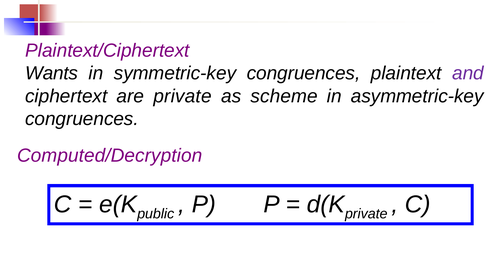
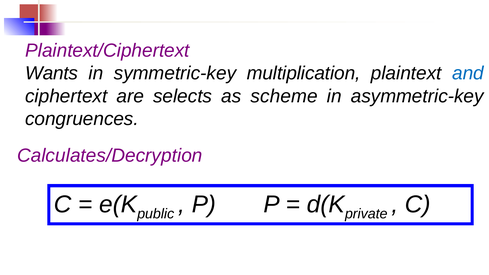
symmetric-key congruences: congruences -> multiplication
and colour: purple -> blue
are private: private -> selects
Computed/Decryption: Computed/Decryption -> Calculates/Decryption
